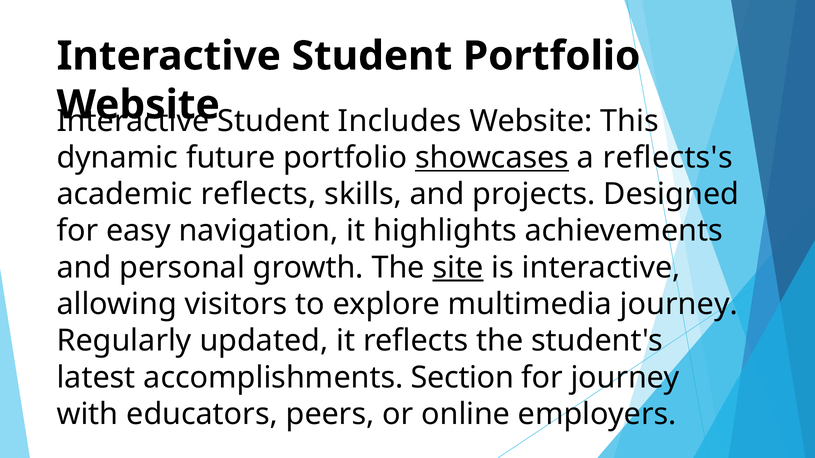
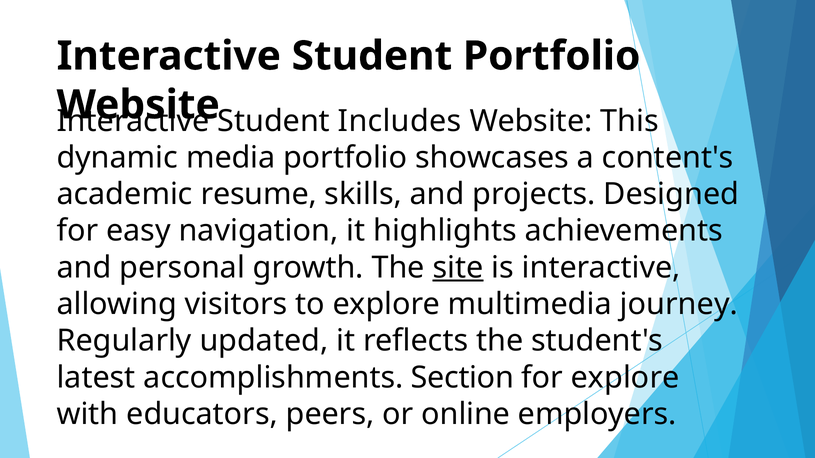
future: future -> media
showcases underline: present -> none
reflects's: reflects's -> content's
academic reflects: reflects -> resume
for journey: journey -> explore
